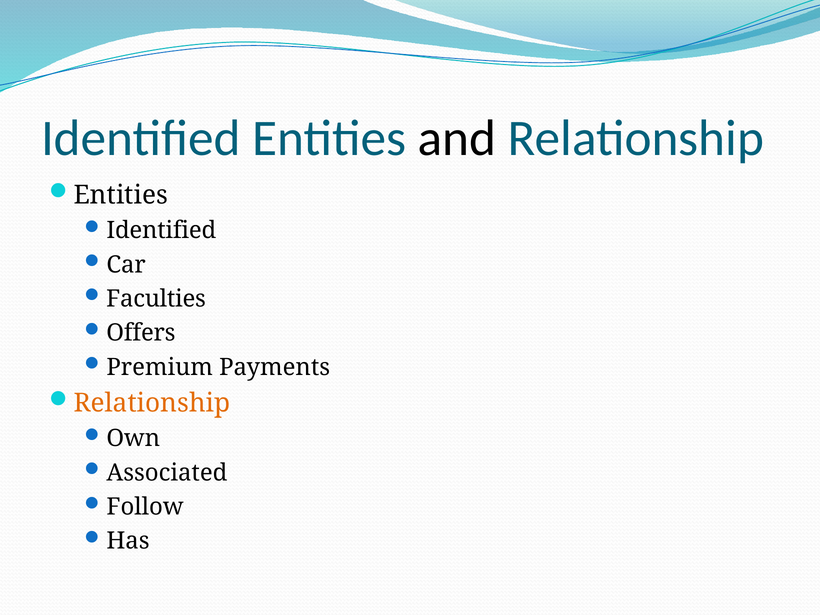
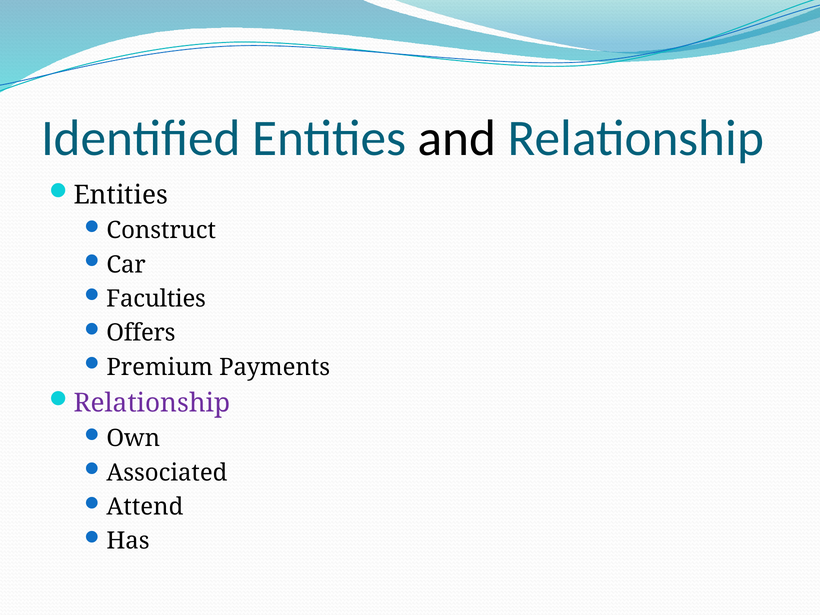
Identified at (161, 230): Identified -> Construct
Relationship at (152, 403) colour: orange -> purple
Follow: Follow -> Attend
